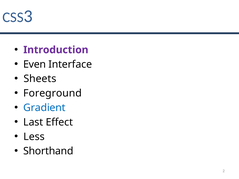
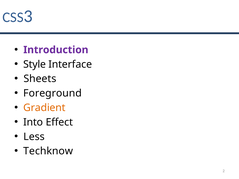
Even: Even -> Style
Gradient colour: blue -> orange
Last: Last -> Into
Shorthand: Shorthand -> Techknow
